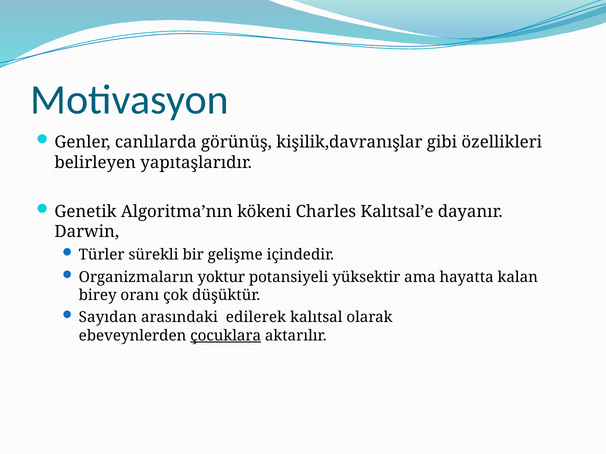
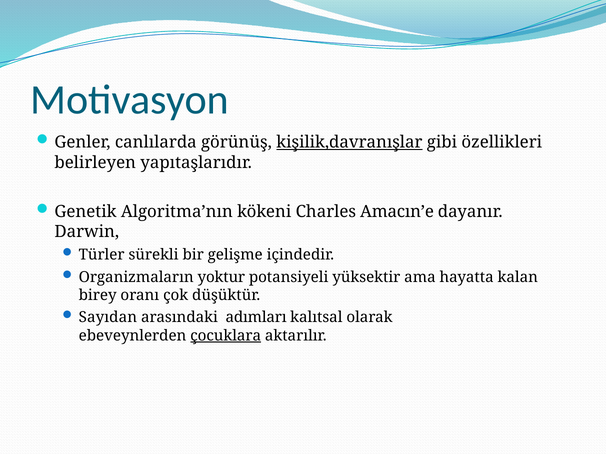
kişilik,davranışlar underline: none -> present
Kalıtsal’e: Kalıtsal’e -> Amacın’e
edilerek: edilerek -> adımları
